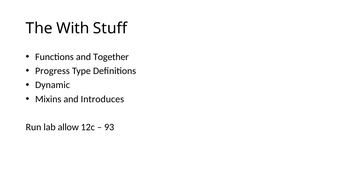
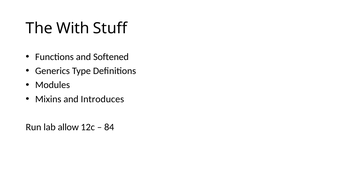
Together: Together -> Softened
Progress: Progress -> Generics
Dynamic: Dynamic -> Modules
93: 93 -> 84
